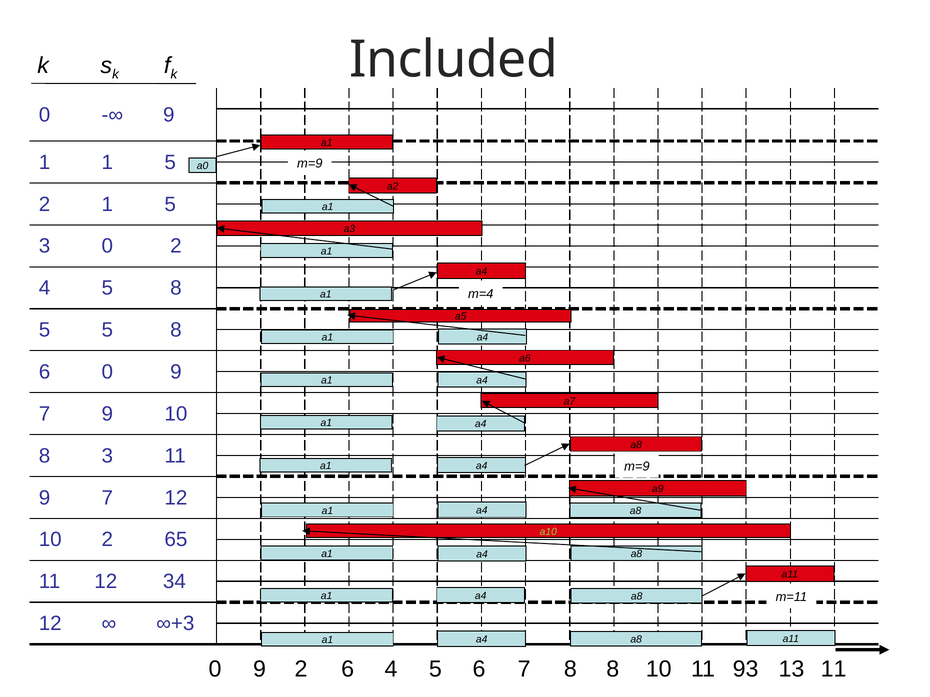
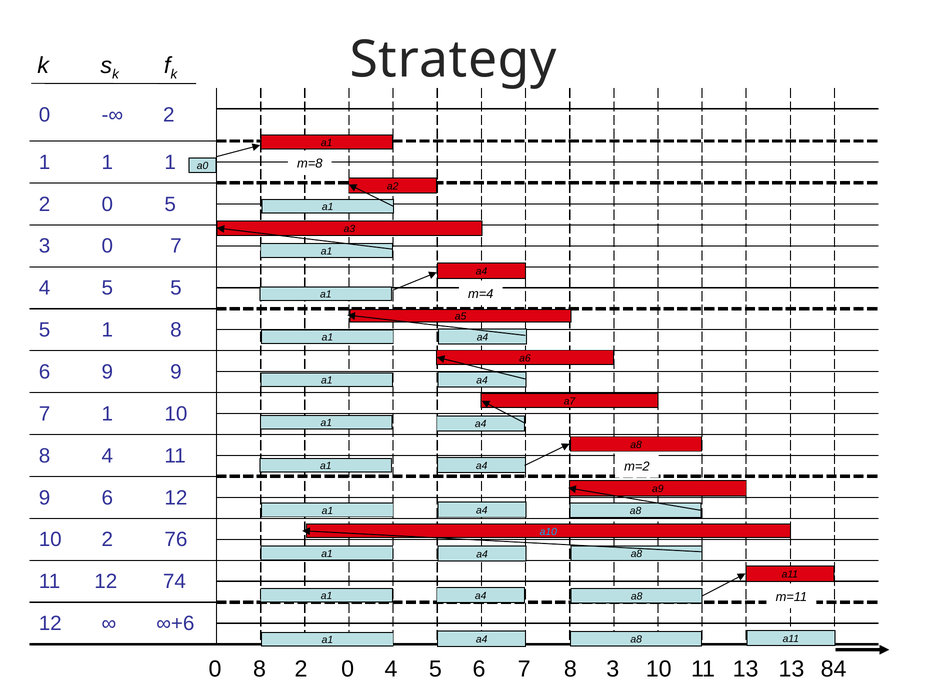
Included: Included -> Strategy
9 at (169, 115): 9 -> 2
1 1 5: 5 -> 1
a0 m=9: m=9 -> m=8
1 at (107, 204): 1 -> 0
0 2: 2 -> 7
4 5 8: 8 -> 5
5 5: 5 -> 1
6 0: 0 -> 9
7 9: 9 -> 1
8 3: 3 -> 4
m=9 at (637, 467): m=9 -> m=2
7 at (107, 498): 7 -> 6
a10 colour: light green -> light blue
65: 65 -> 76
34: 34 -> 74
∞+3: ∞+3 -> ∞+6
9 at (260, 670): 9 -> 8
6 at (348, 670): 6 -> 0
8 8: 8 -> 3
11 93: 93 -> 13
13 11: 11 -> 84
